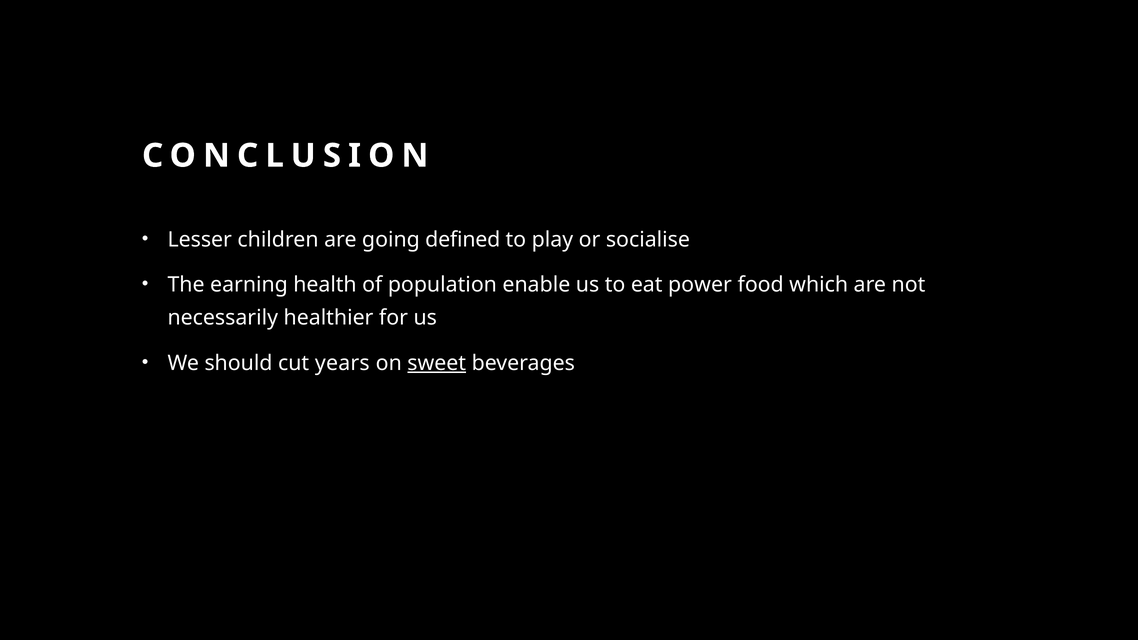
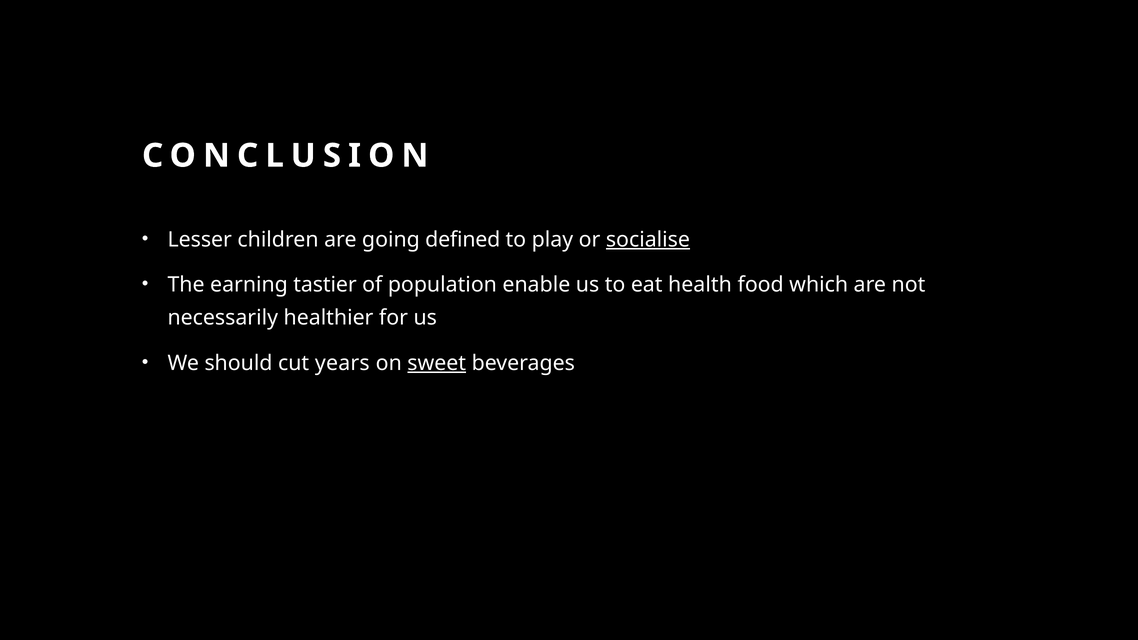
socialise underline: none -> present
health: health -> tastier
power: power -> health
